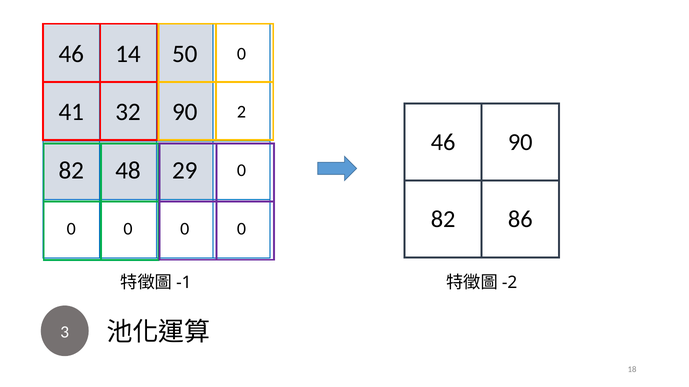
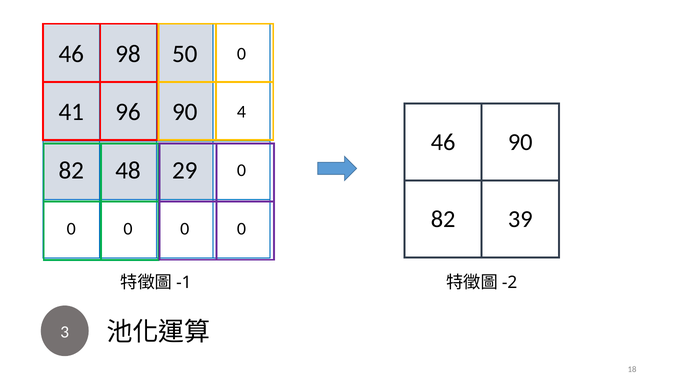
14: 14 -> 98
32: 32 -> 96
2: 2 -> 4
86: 86 -> 39
